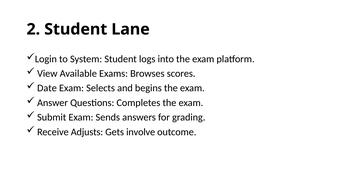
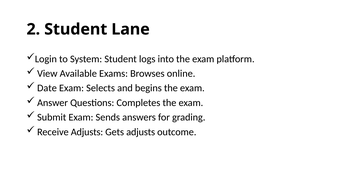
scores: scores -> online
Gets involve: involve -> adjusts
